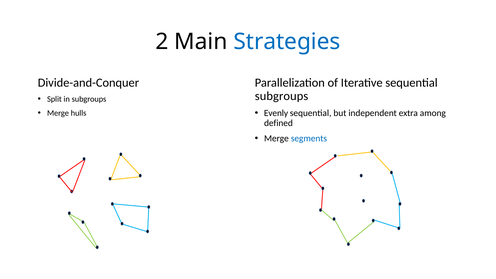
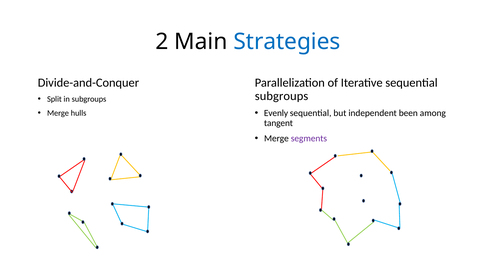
extra: extra -> been
defined: defined -> tangent
segments colour: blue -> purple
